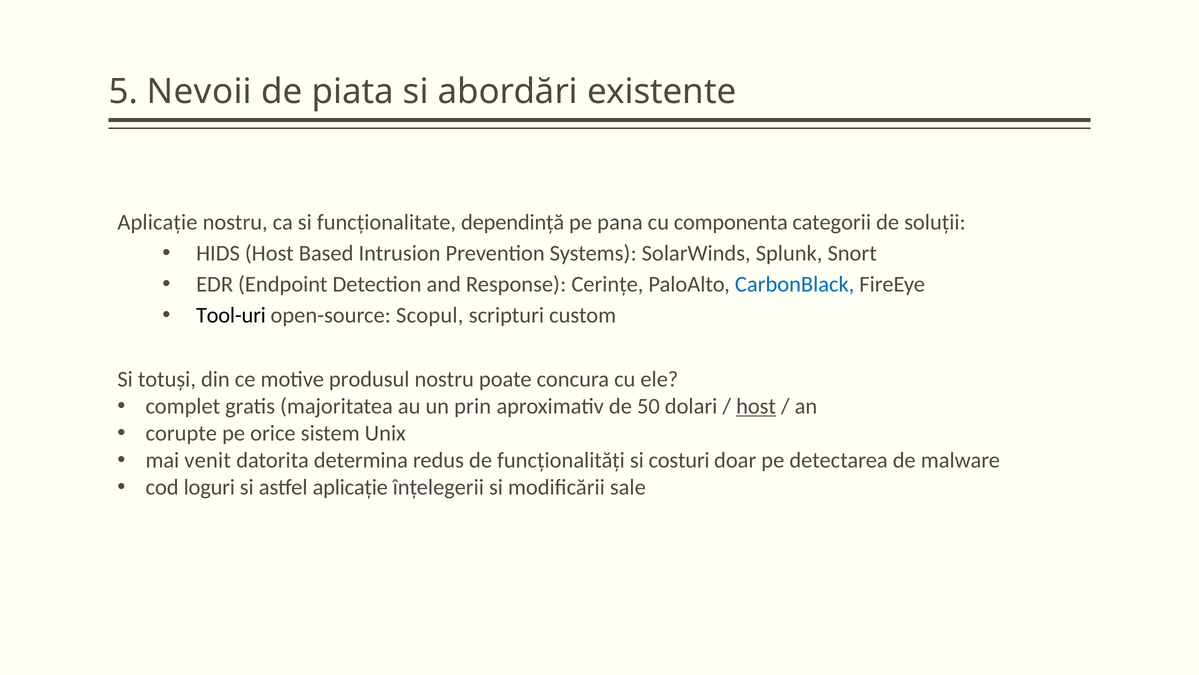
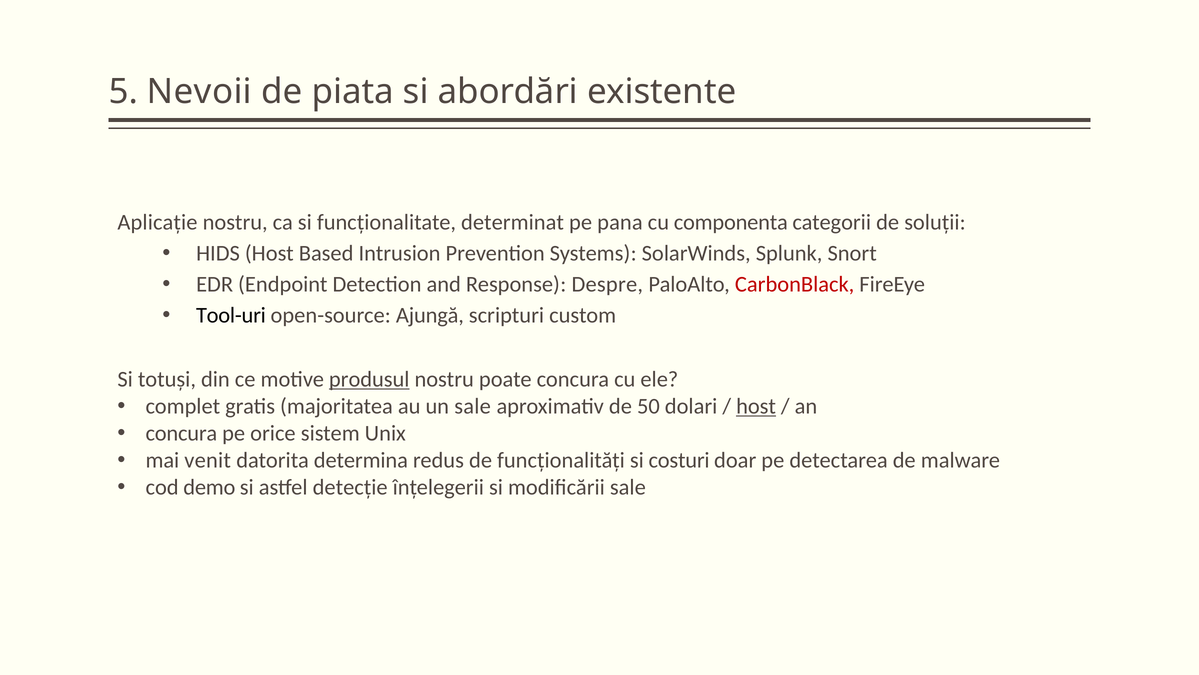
dependință: dependință -> determinat
Cerințe: Cerințe -> Despre
CarbonBlack colour: blue -> red
Scopul: Scopul -> Ajungă
produsul underline: none -> present
un prin: prin -> sale
corupte at (181, 433): corupte -> concura
loguri: loguri -> demo
astfel aplicație: aplicație -> detecție
